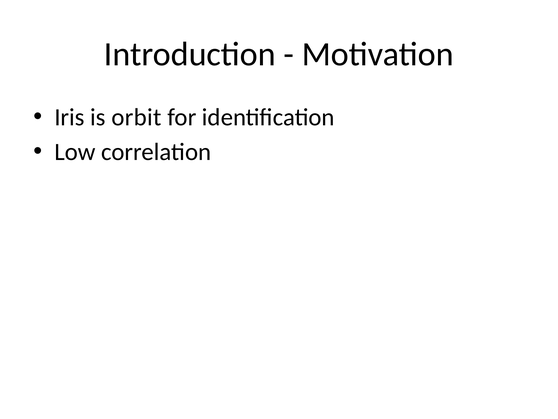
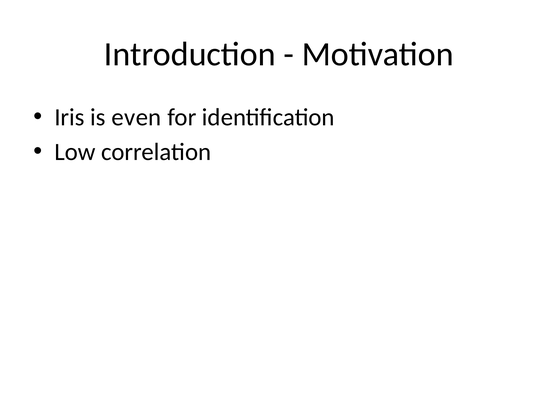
orbit: orbit -> even
